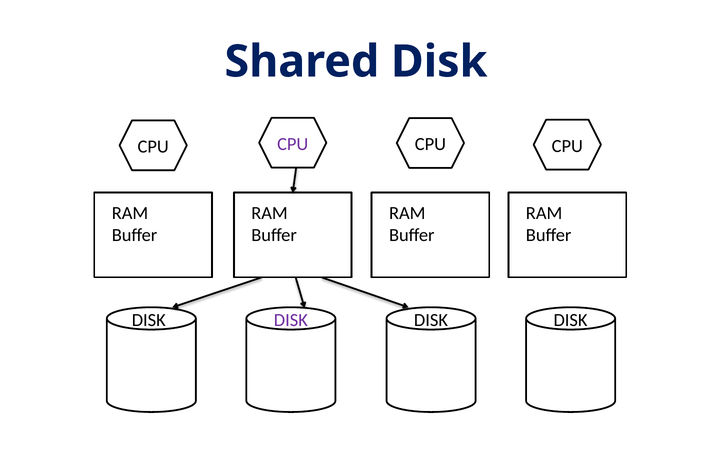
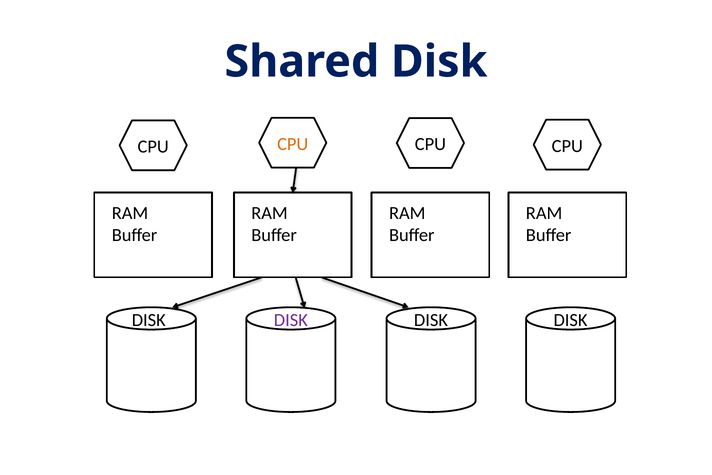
CPU at (293, 144) colour: purple -> orange
